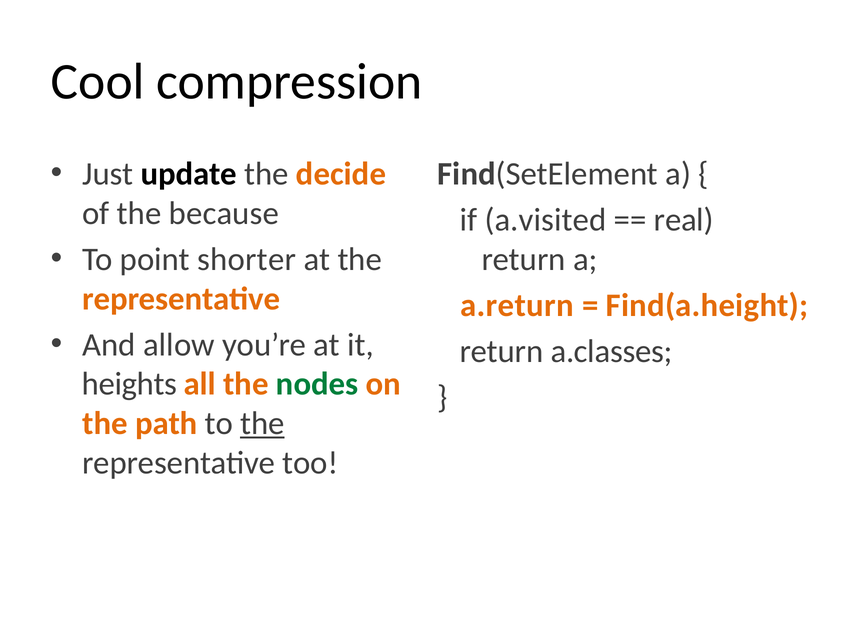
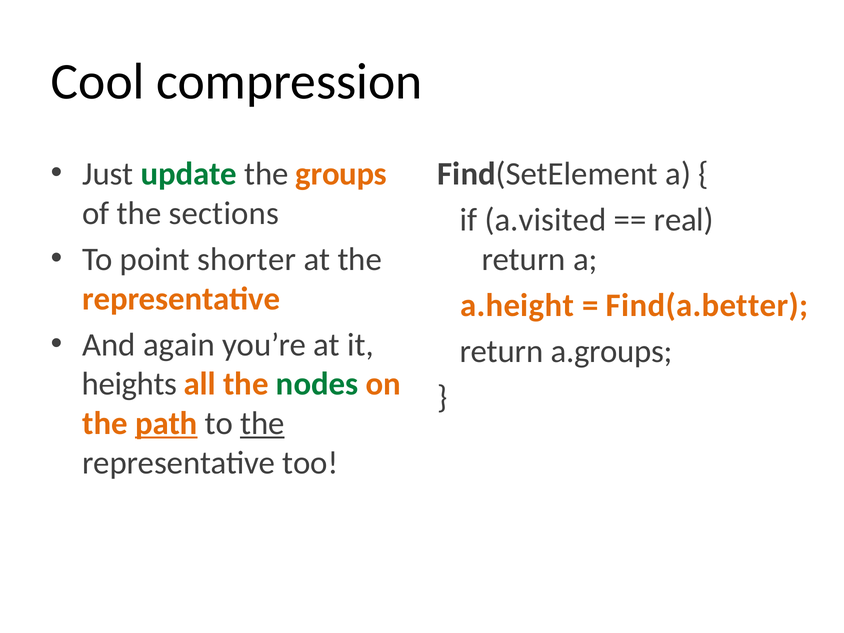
update colour: black -> green
decide: decide -> groups
because: because -> sections
a.return: a.return -> a.height
Find(a.height: Find(a.height -> Find(a.better
allow: allow -> again
a.classes: a.classes -> a.groups
path underline: none -> present
